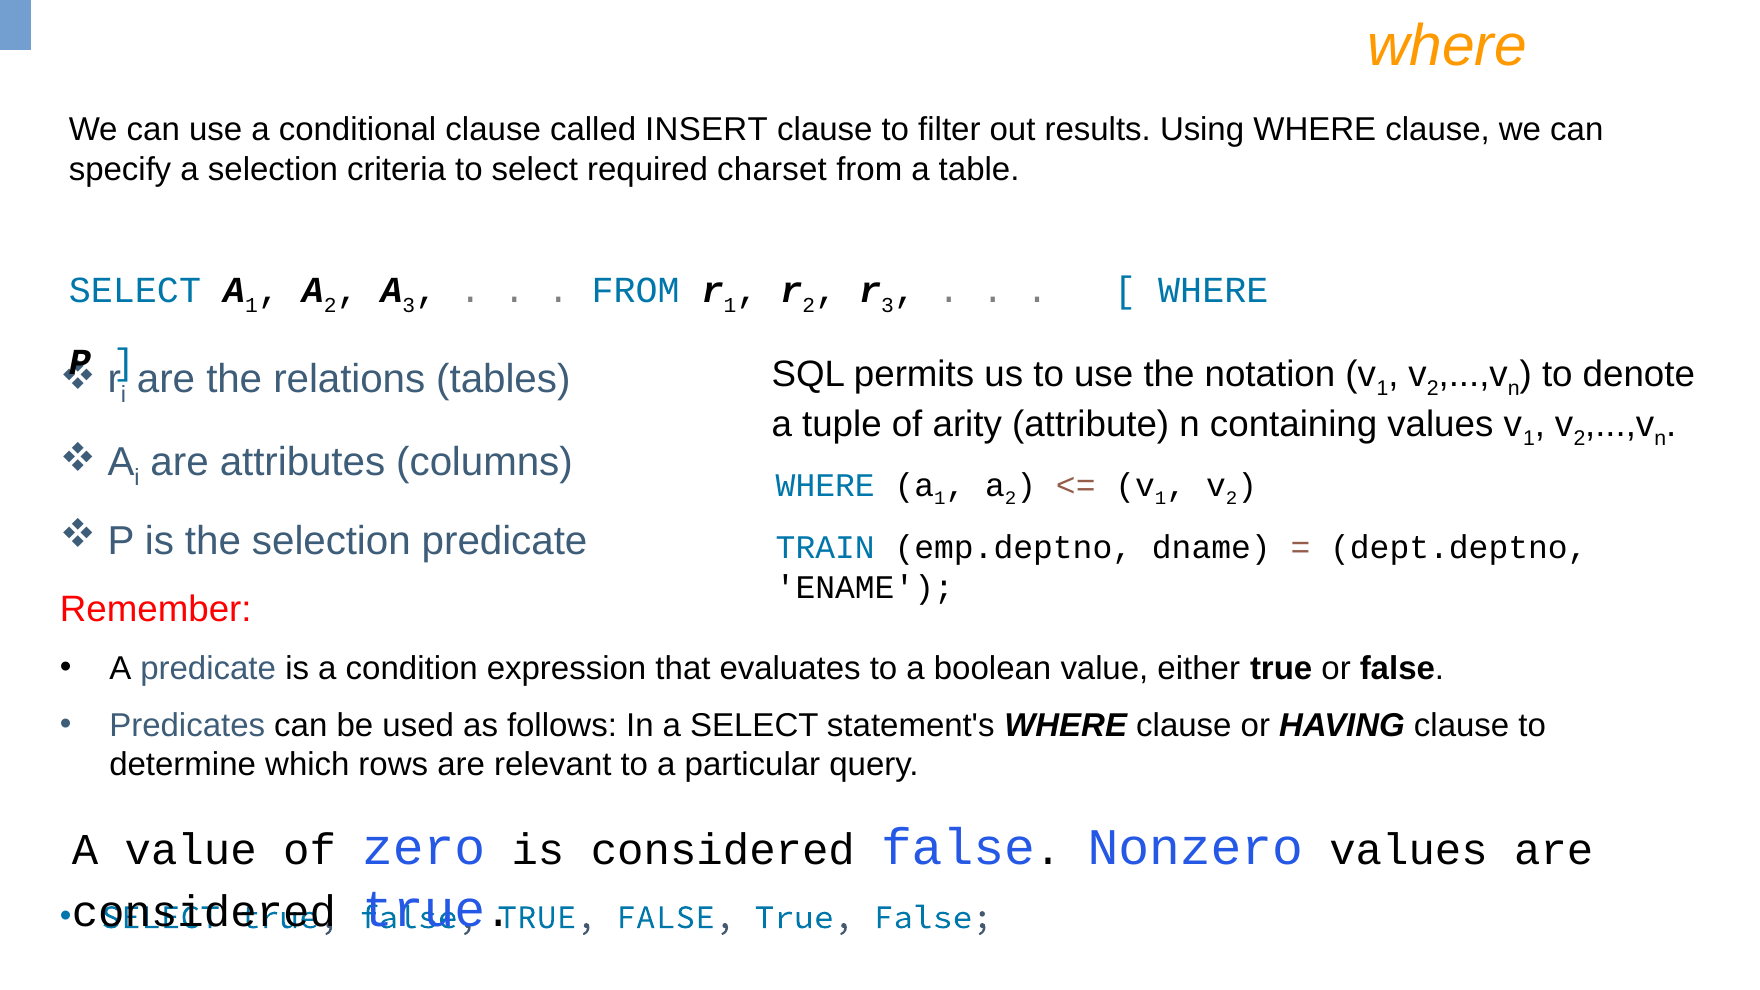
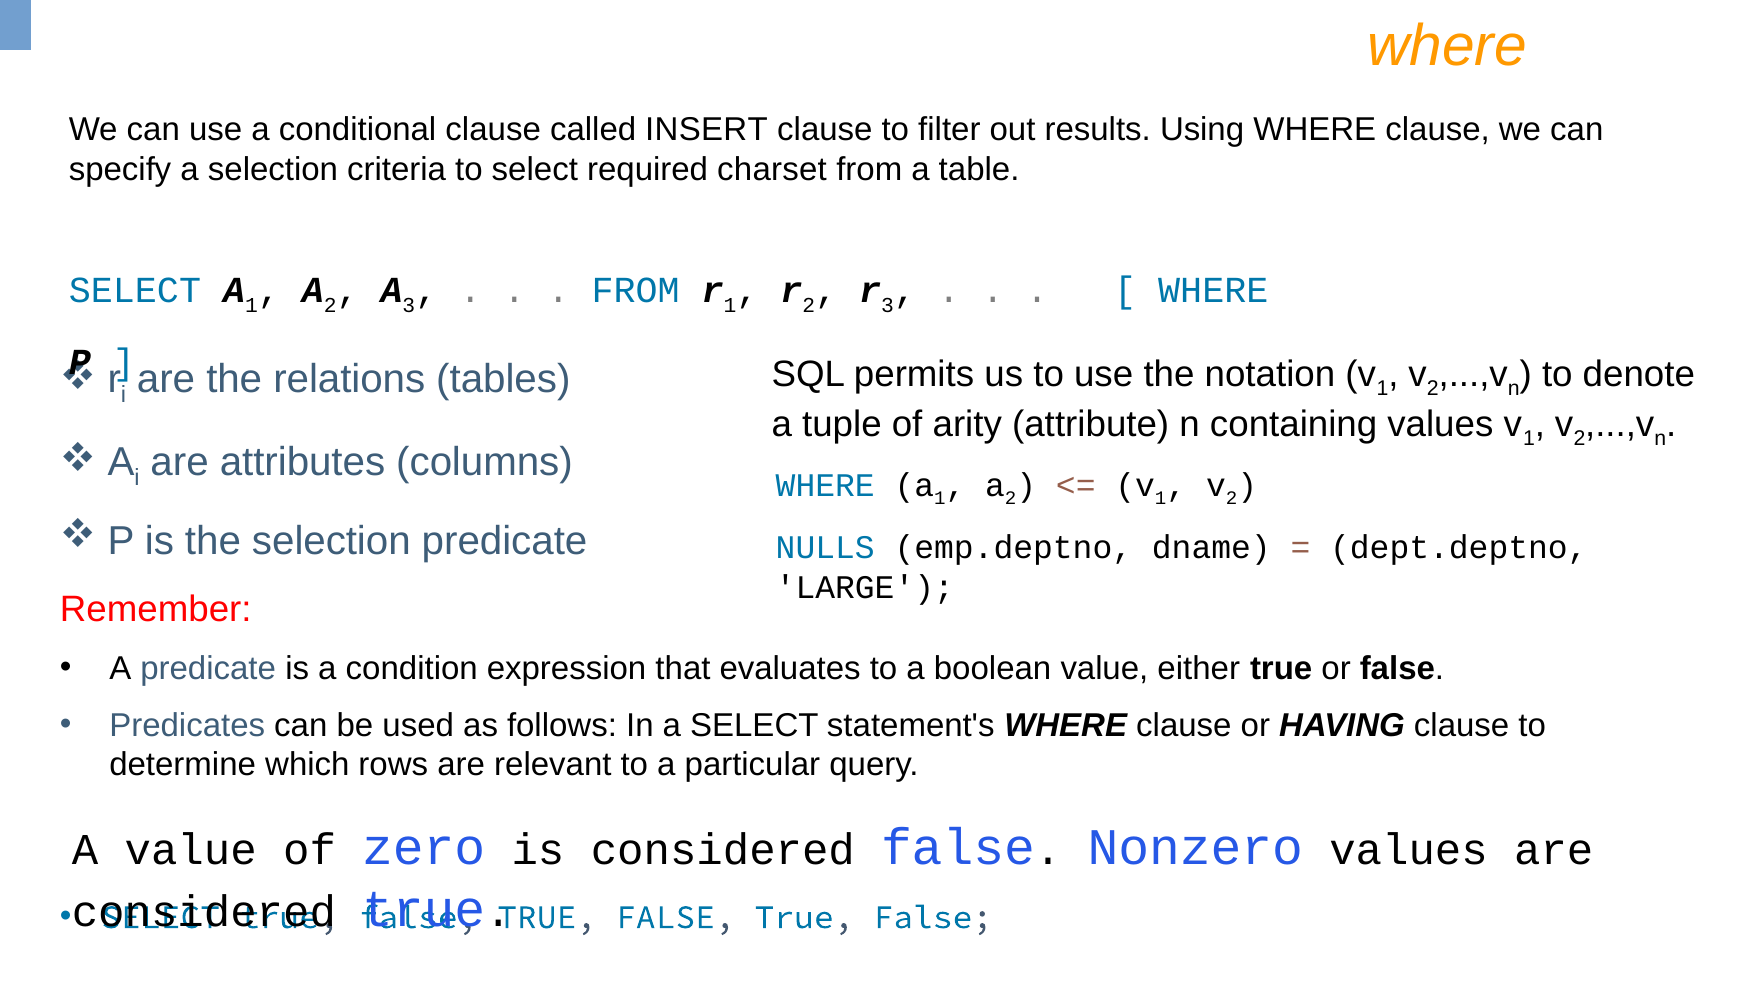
TRAIN: TRAIN -> NULLS
ENAME: ENAME -> LARGE
